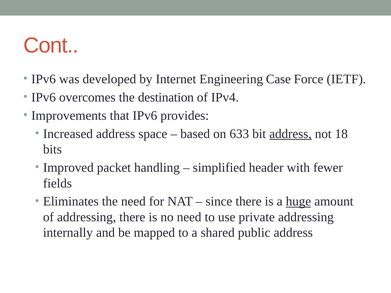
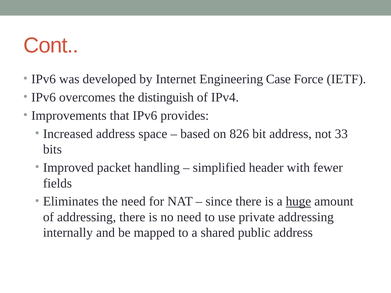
destination: destination -> distinguish
633: 633 -> 826
address at (290, 134) underline: present -> none
18: 18 -> 33
